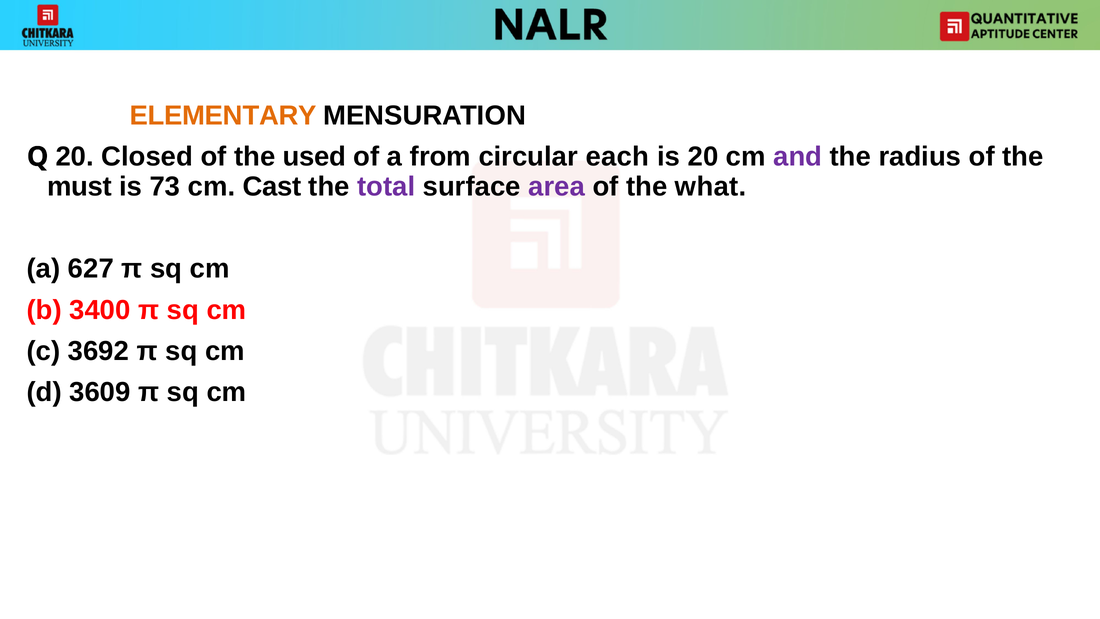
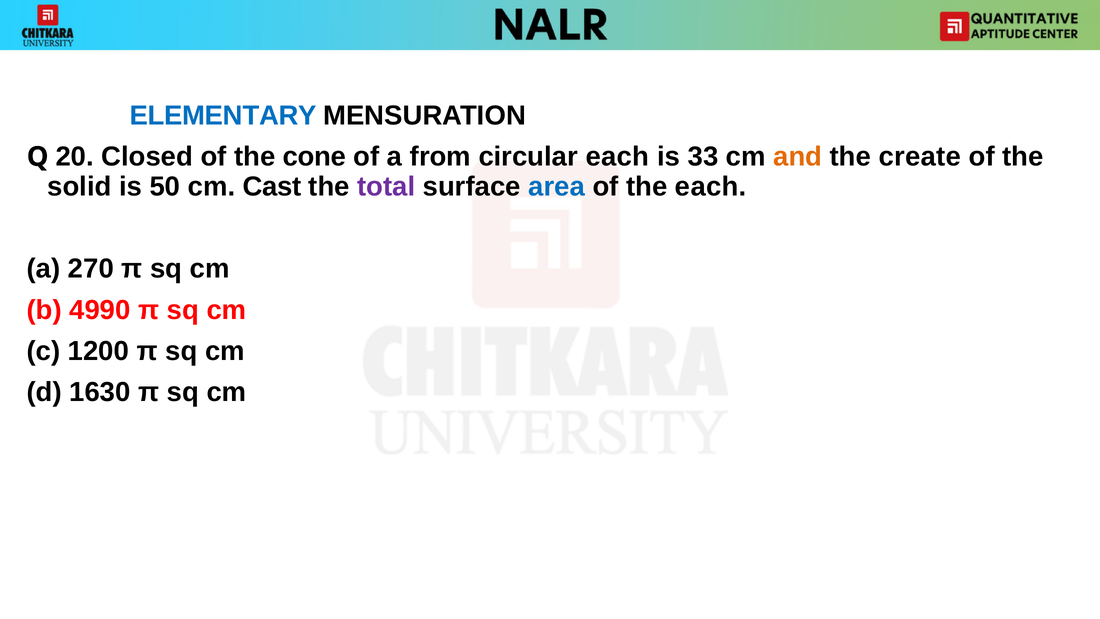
ELEMENTARY colour: orange -> blue
used: used -> cone
is 20: 20 -> 33
and colour: purple -> orange
radius: radius -> create
must: must -> solid
73: 73 -> 50
area colour: purple -> blue
the what: what -> each
627: 627 -> 270
3400: 3400 -> 4990
3692: 3692 -> 1200
3609: 3609 -> 1630
